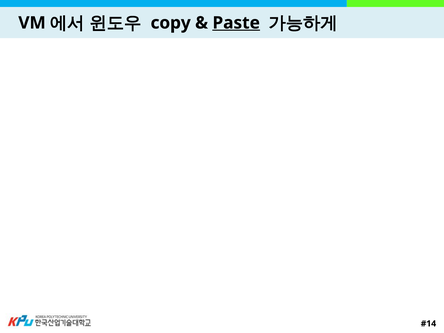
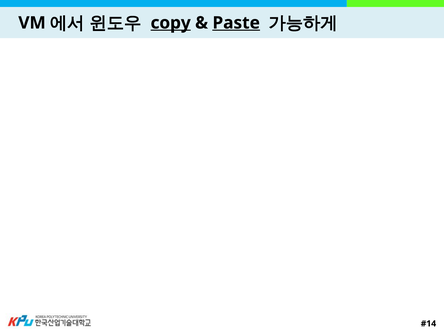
copy underline: none -> present
